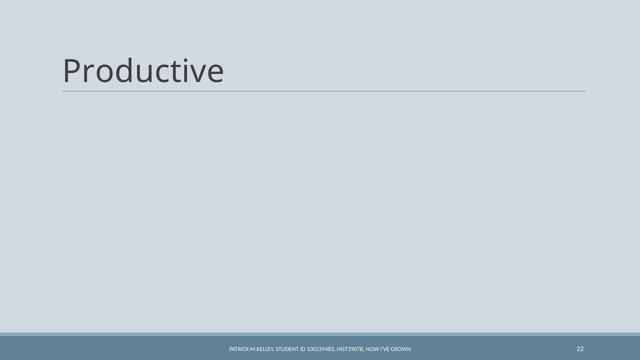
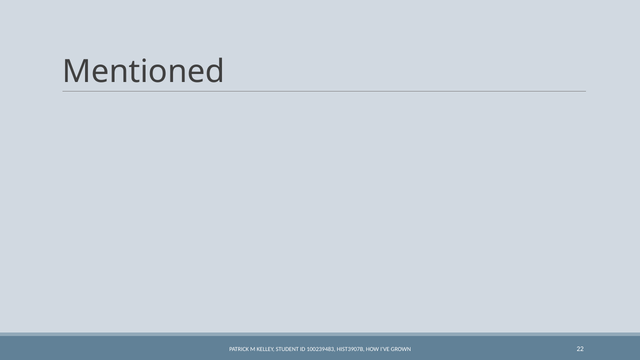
Productive: Productive -> Mentioned
